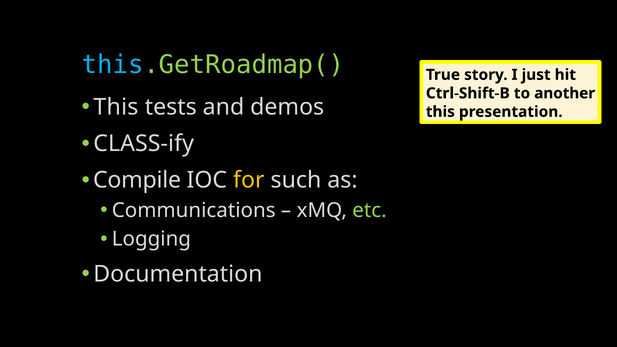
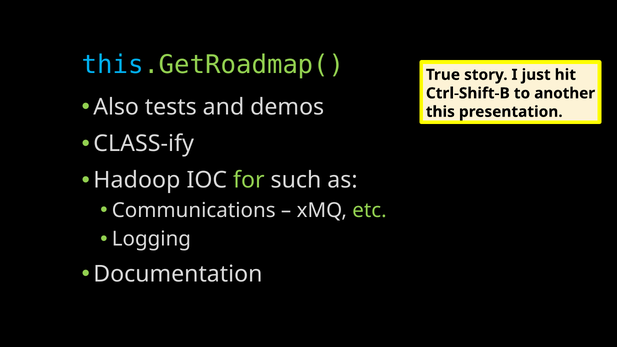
This at (116, 107): This -> Also
Compile: Compile -> Hadoop
for colour: yellow -> light green
